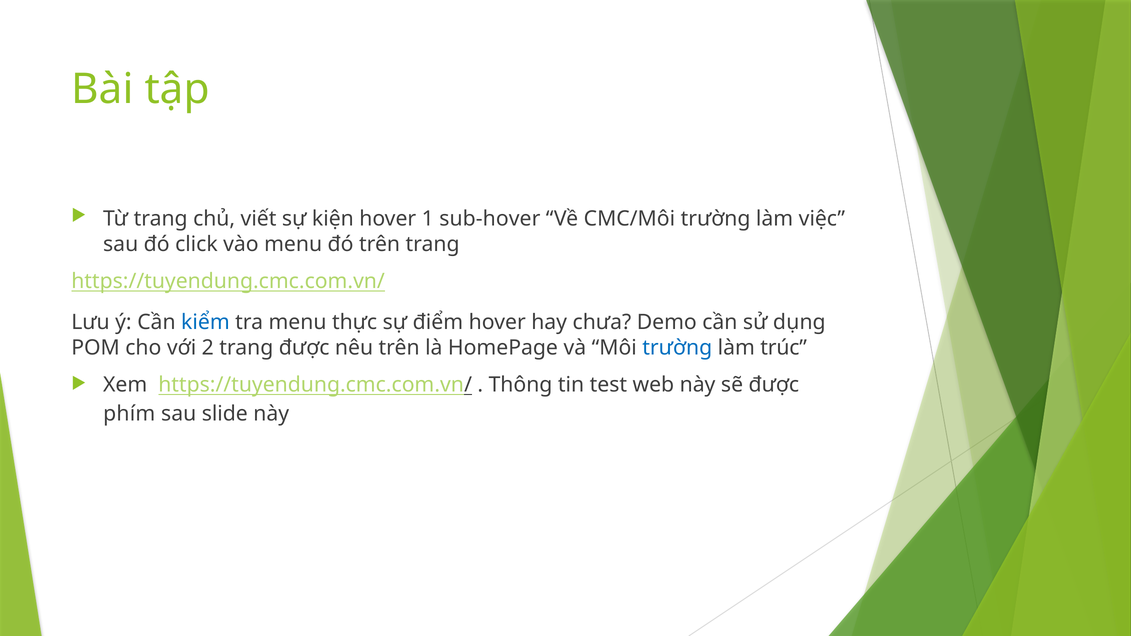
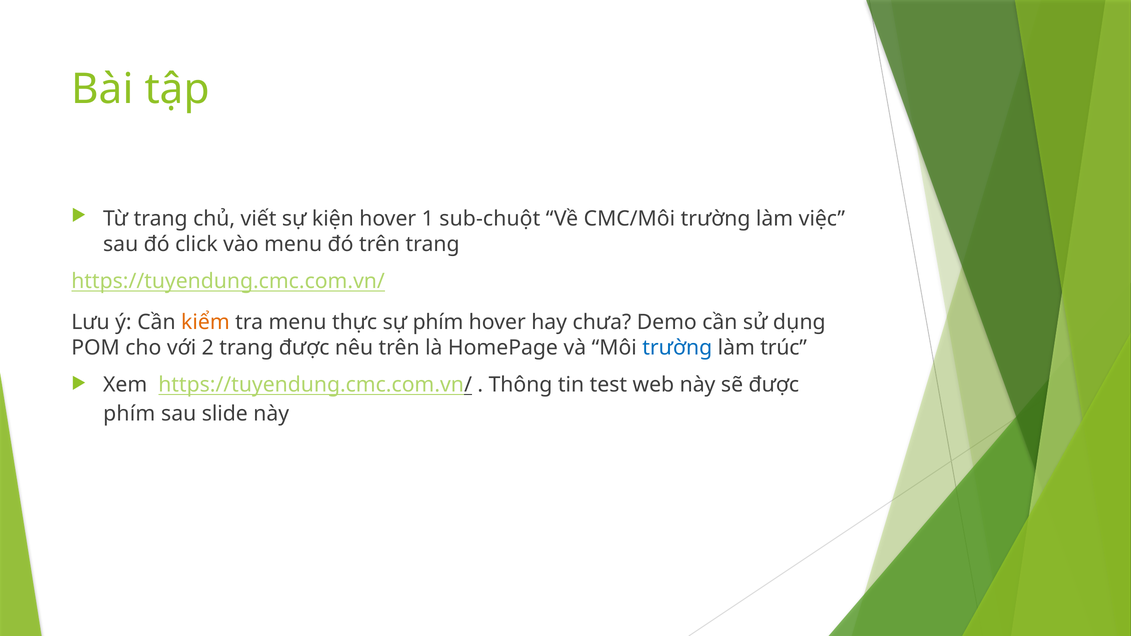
sub-hover: sub-hover -> sub-chuột
kiểm colour: blue -> orange
sự điểm: điểm -> phím
